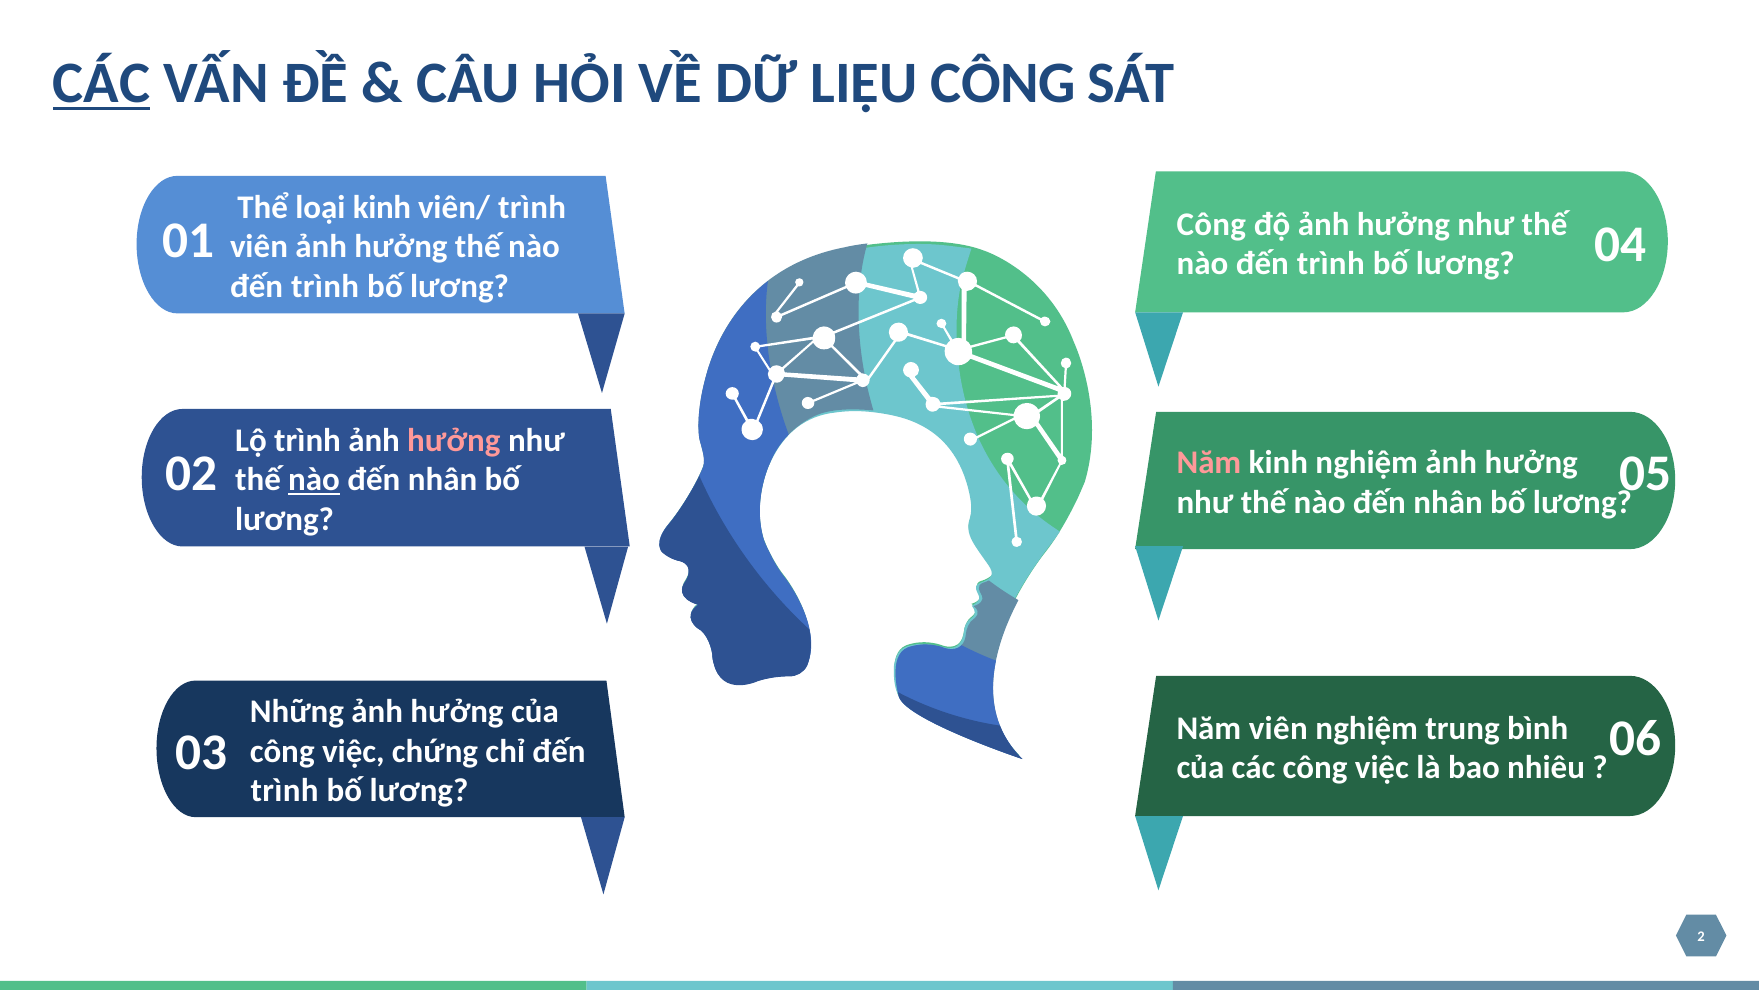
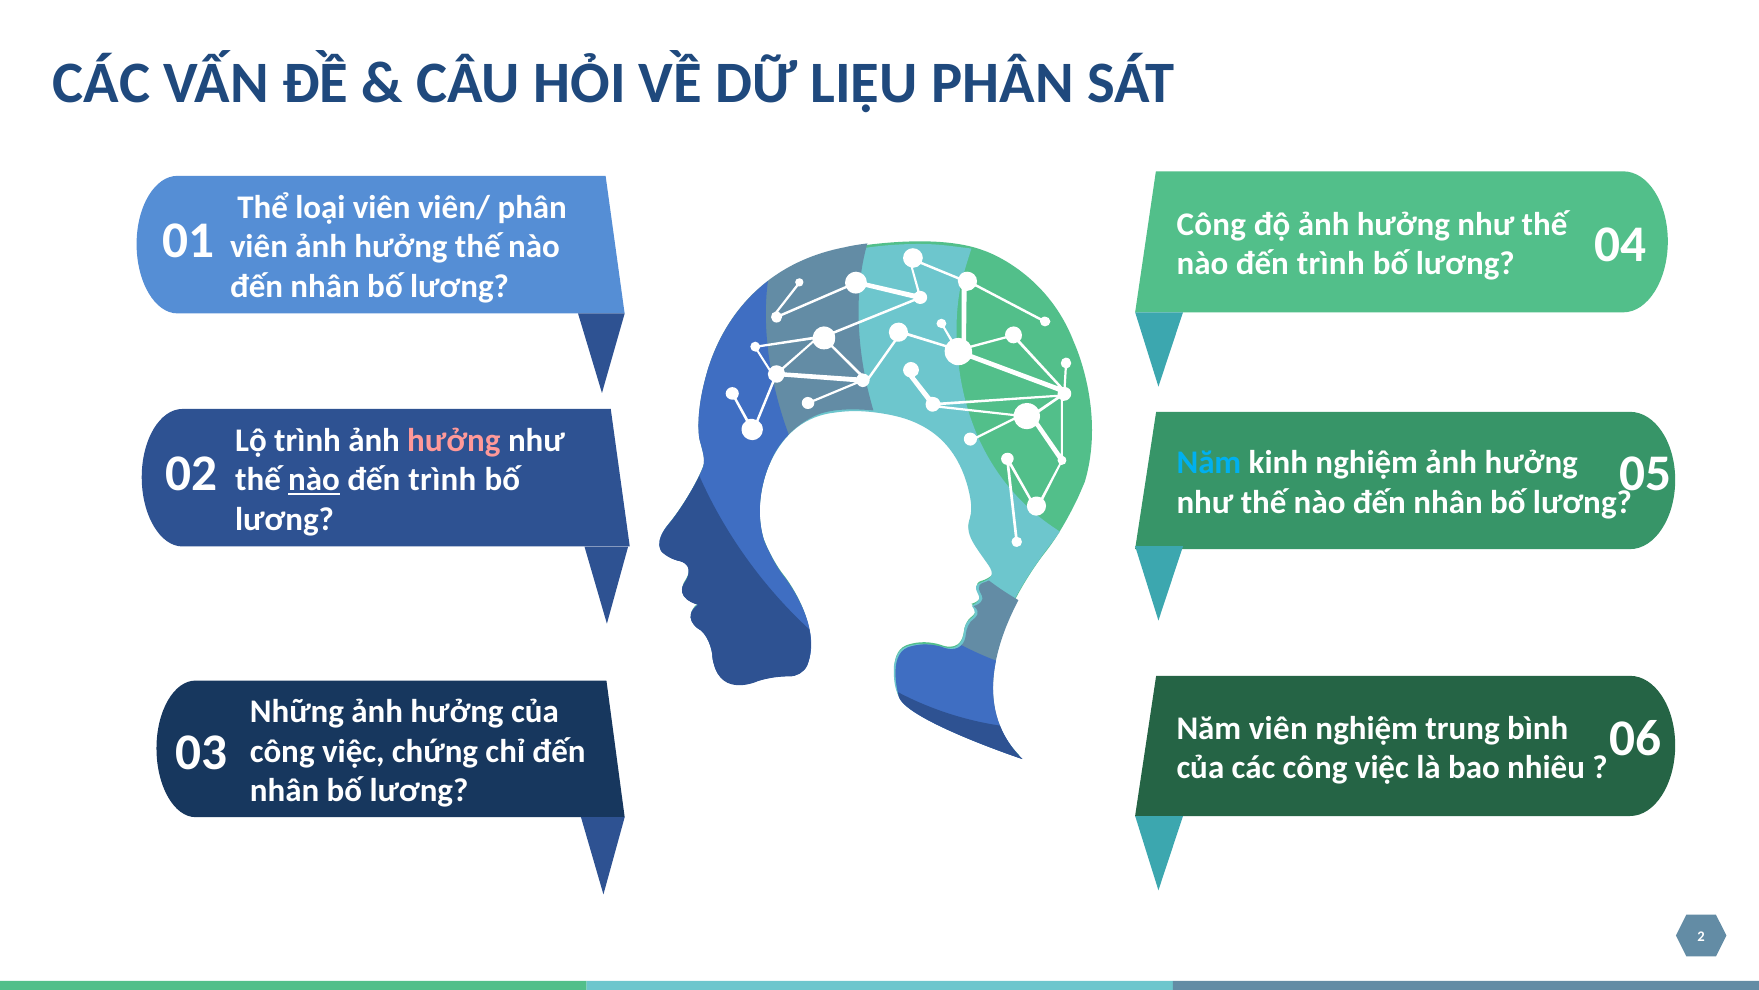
CÁC at (102, 83) underline: present -> none
LIỆU CÔNG: CÔNG -> PHÂN
loại kinh: kinh -> viên
viên/ trình: trình -> phân
trình at (325, 286): trình -> nhân
Năm at (1209, 463) colour: pink -> light blue
nhân at (443, 480): nhân -> trình
trình at (285, 791): trình -> nhân
